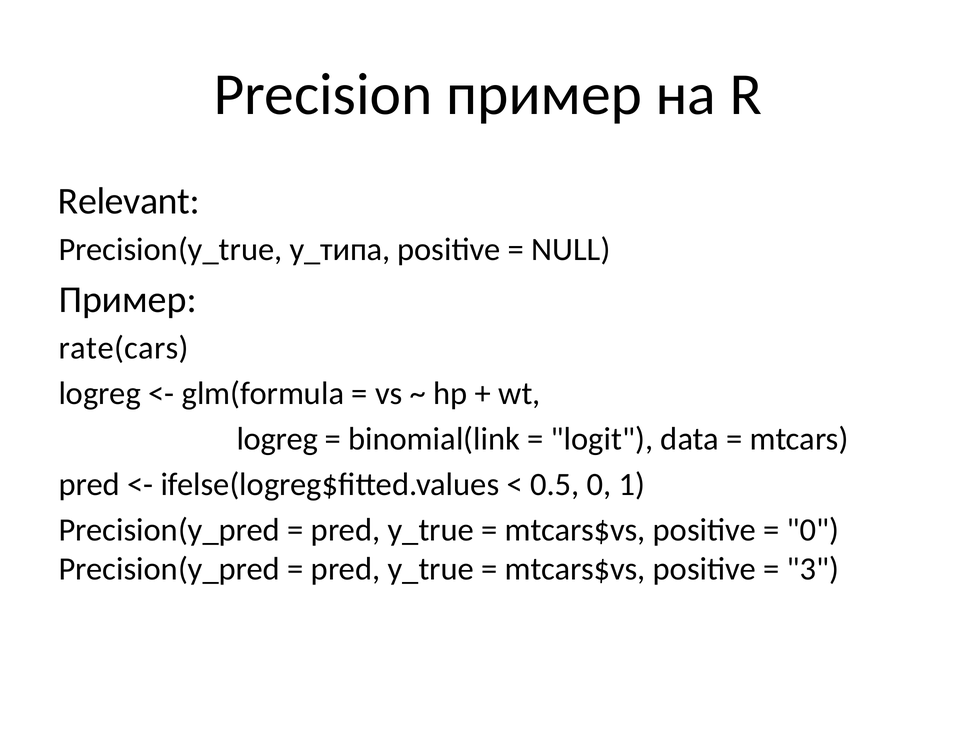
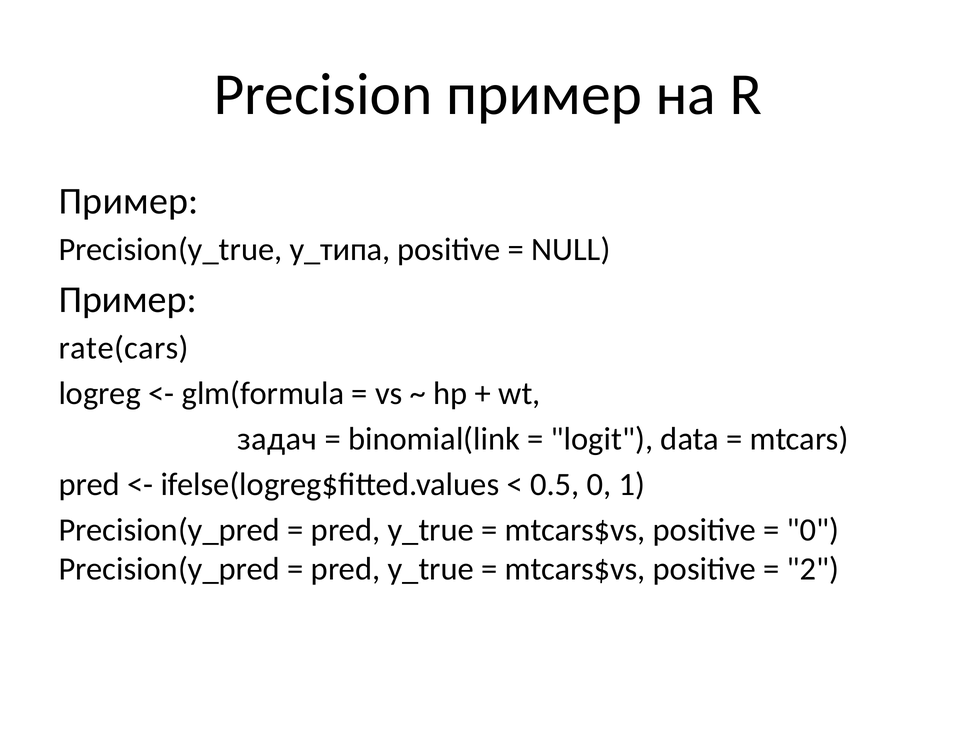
Relevant at (129, 201): Relevant -> Пример
logreg at (277, 439): logreg -> задач
3: 3 -> 2
